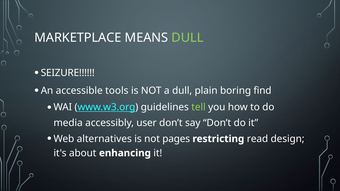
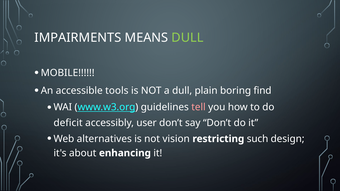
MARKETPLACE: MARKETPLACE -> IMPAIRMENTS
SEIZURE: SEIZURE -> MOBILE
tell colour: light green -> pink
media: media -> deficit
pages: pages -> vision
read: read -> such
